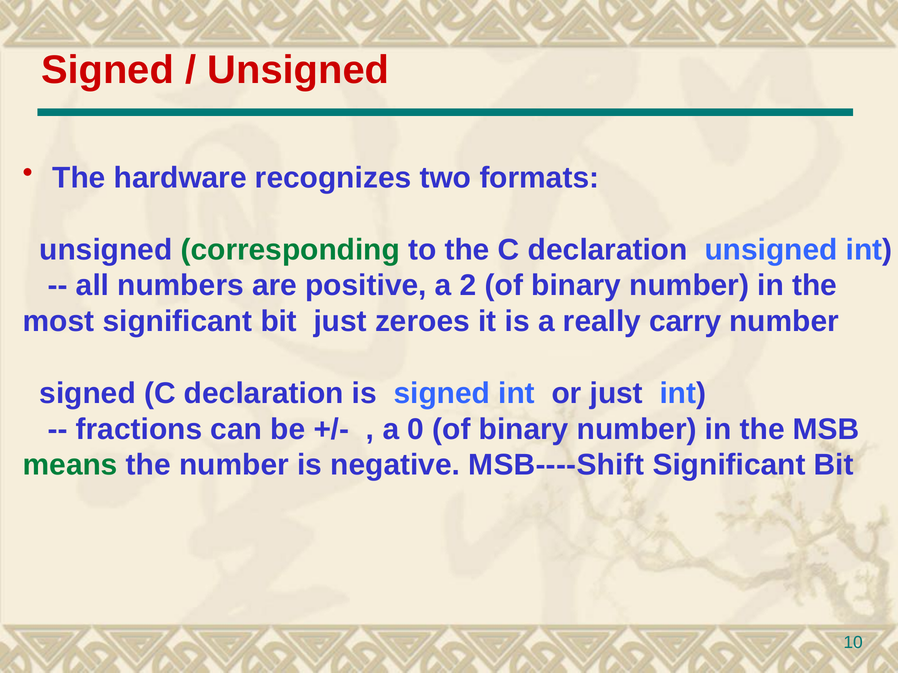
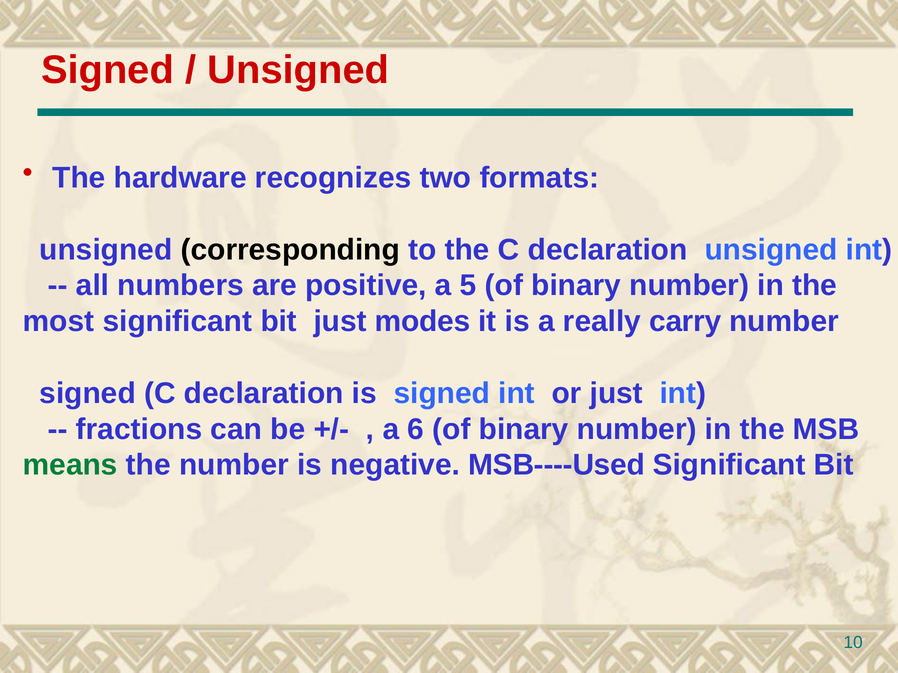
corresponding colour: green -> black
2: 2 -> 5
zeroes: zeroes -> modes
0: 0 -> 6
MSB----Shift: MSB----Shift -> MSB----Used
